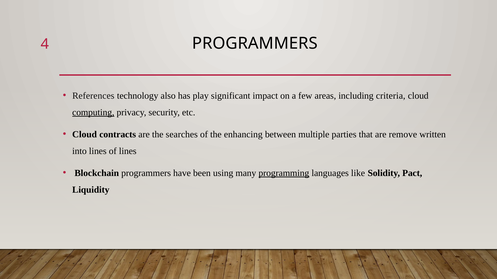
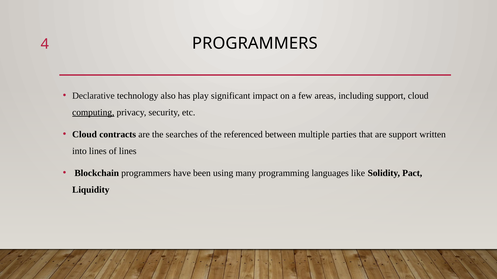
References: References -> Declarative
including criteria: criteria -> support
enhancing: enhancing -> referenced
are remove: remove -> support
programming underline: present -> none
